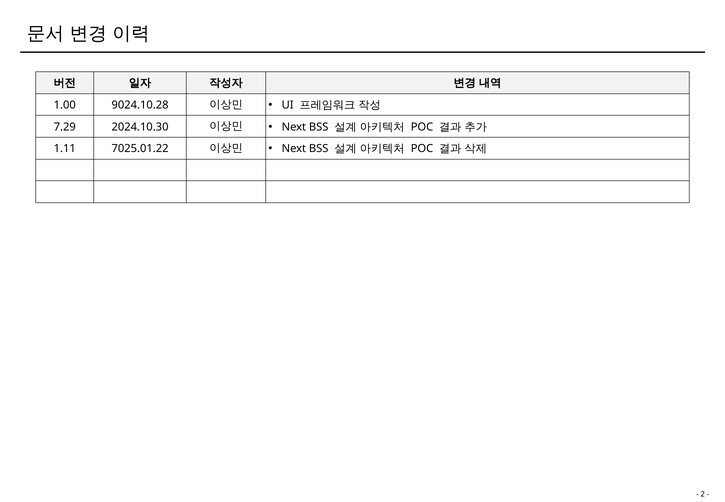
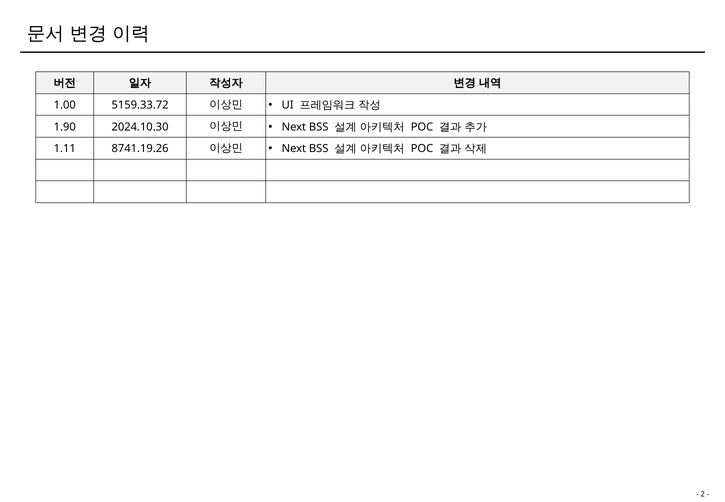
9024.10.28: 9024.10.28 -> 5159.33.72
7.29: 7.29 -> 1.90
7025.01.22: 7025.01.22 -> 8741.19.26
